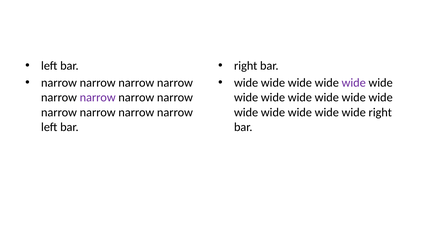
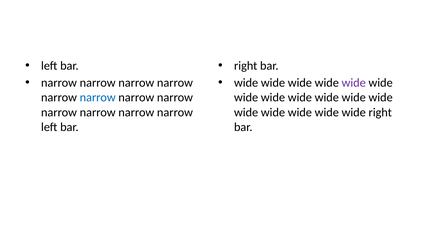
narrow at (98, 98) colour: purple -> blue
